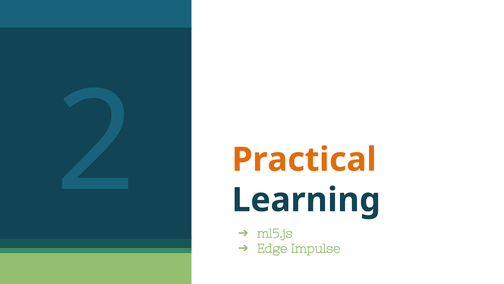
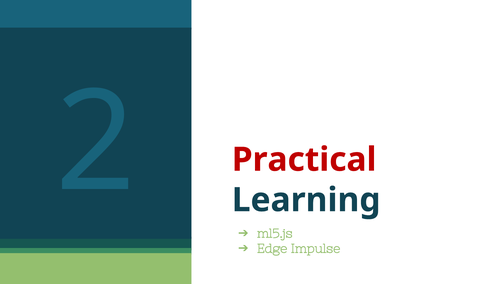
Practical colour: orange -> red
